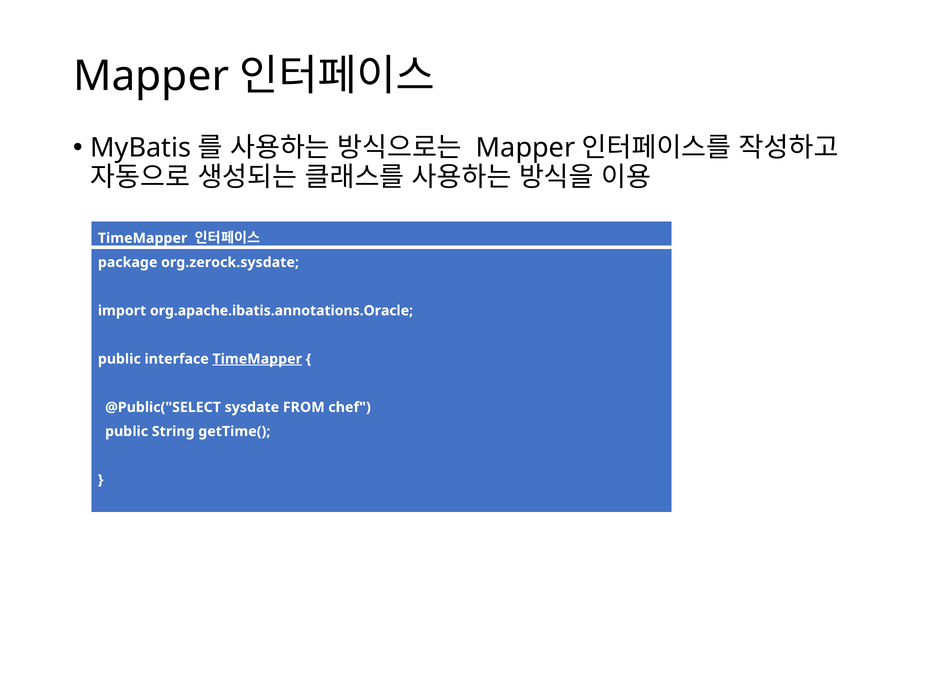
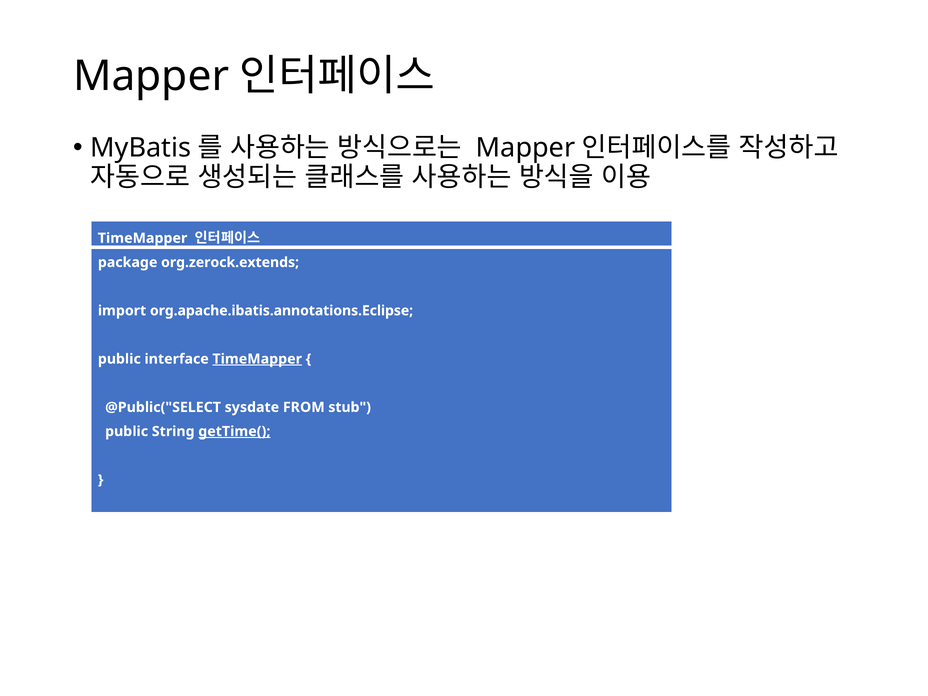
org.zerock.sysdate: org.zerock.sysdate -> org.zerock.extends
org.apache.ibatis.annotations.Oracle: org.apache.ibatis.annotations.Oracle -> org.apache.ibatis.annotations.Eclipse
chef: chef -> stub
getTime( underline: none -> present
